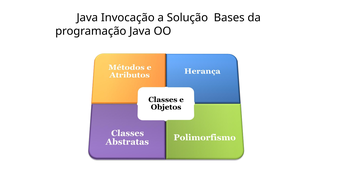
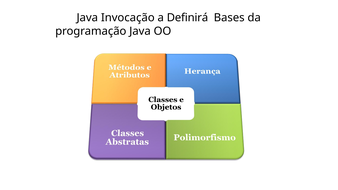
Solução: Solução -> Definirá
